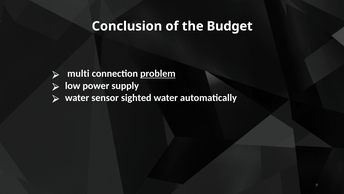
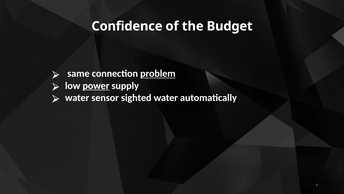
Conclusion: Conclusion -> Confidence
multi: multi -> same
power underline: none -> present
